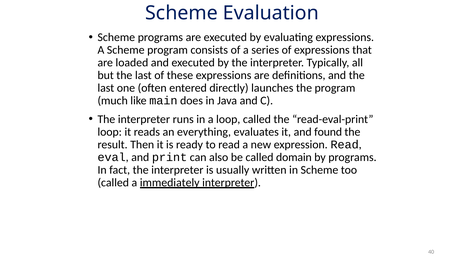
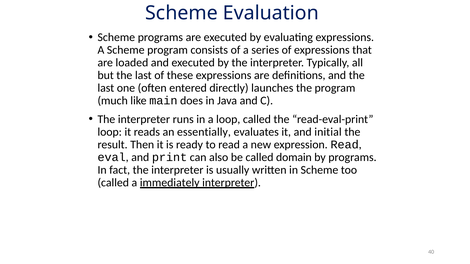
everything: everything -> essentially
found: found -> initial
